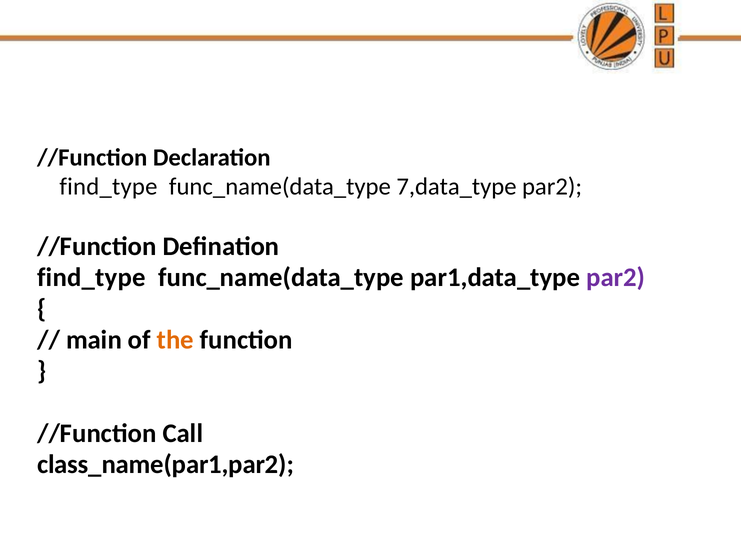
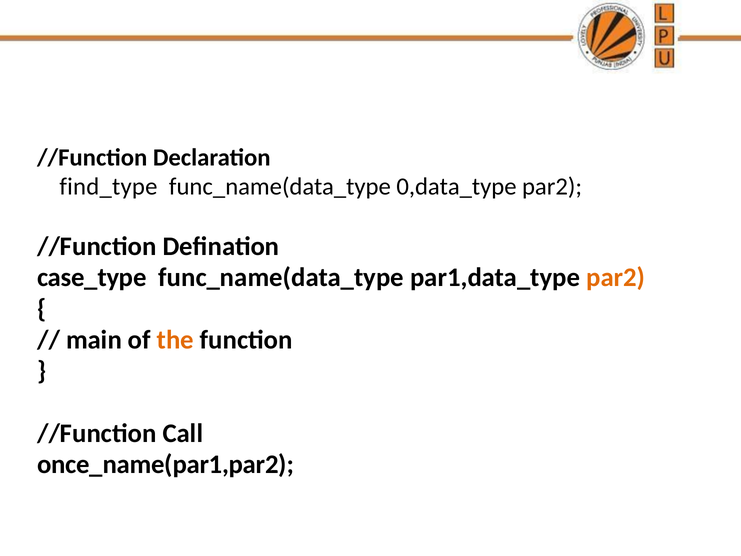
7,data_type: 7,data_type -> 0,data_type
find_type at (92, 277): find_type -> case_type
par2 at (616, 277) colour: purple -> orange
class_name(par1,par2: class_name(par1,par2 -> once_name(par1,par2
